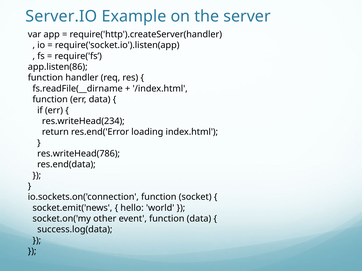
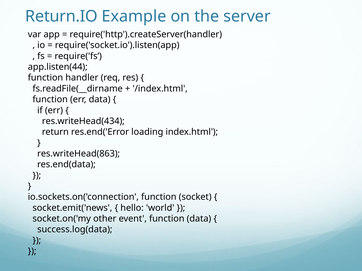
Server.IO: Server.IO -> Return.IO
app.listen(86: app.listen(86 -> app.listen(44
res.writeHead(234: res.writeHead(234 -> res.writeHead(434
res.writeHead(786: res.writeHead(786 -> res.writeHead(863
